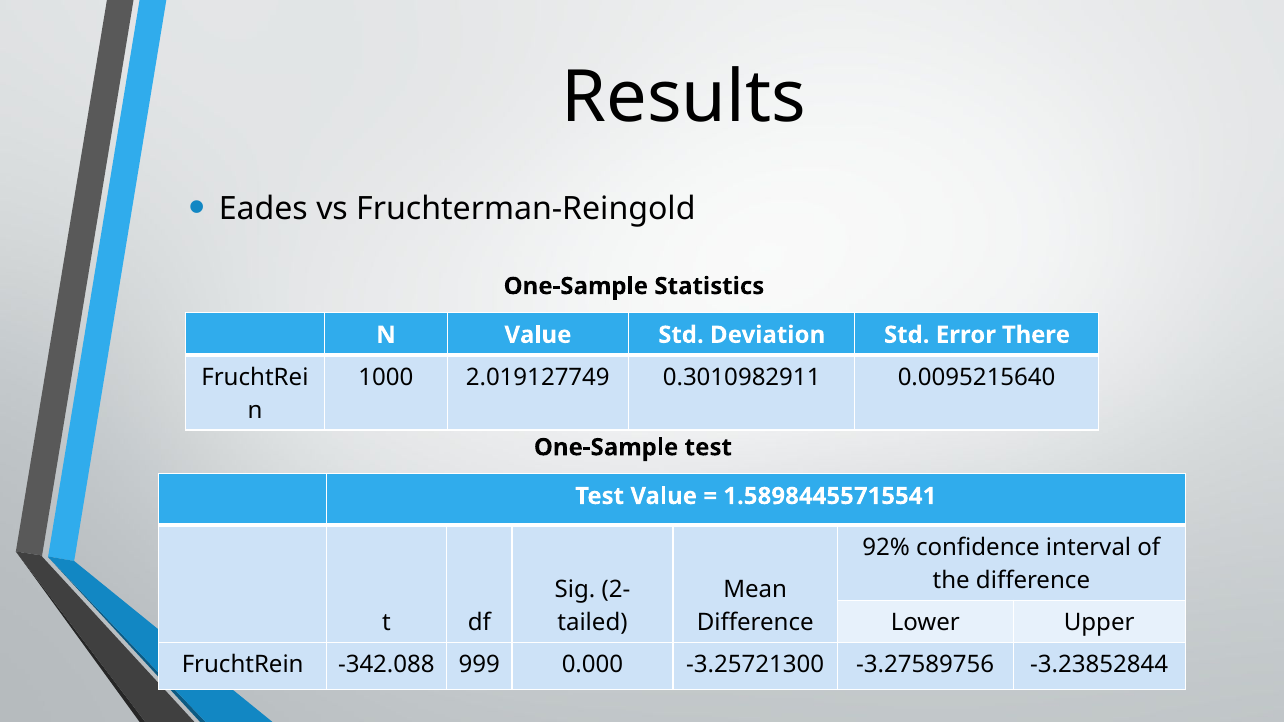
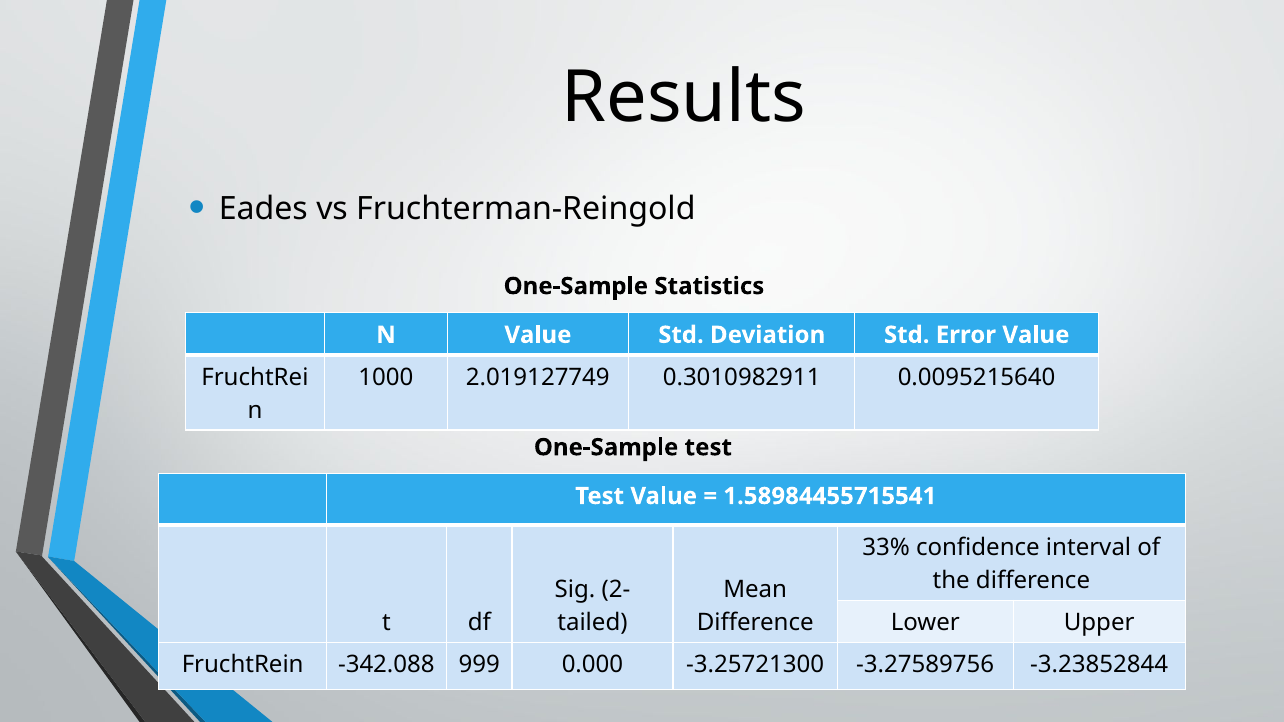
Error There: There -> Value
92%: 92% -> 33%
